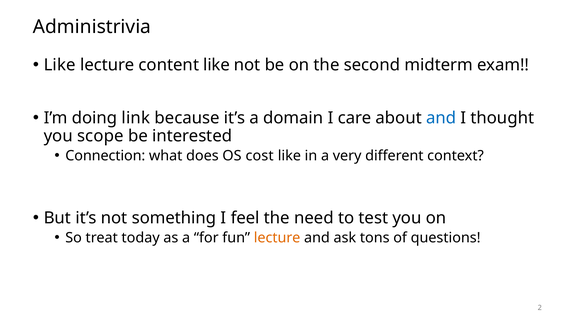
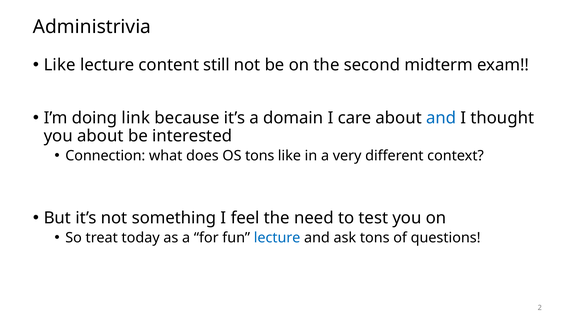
content like: like -> still
you scope: scope -> about
OS cost: cost -> tons
lecture at (277, 238) colour: orange -> blue
